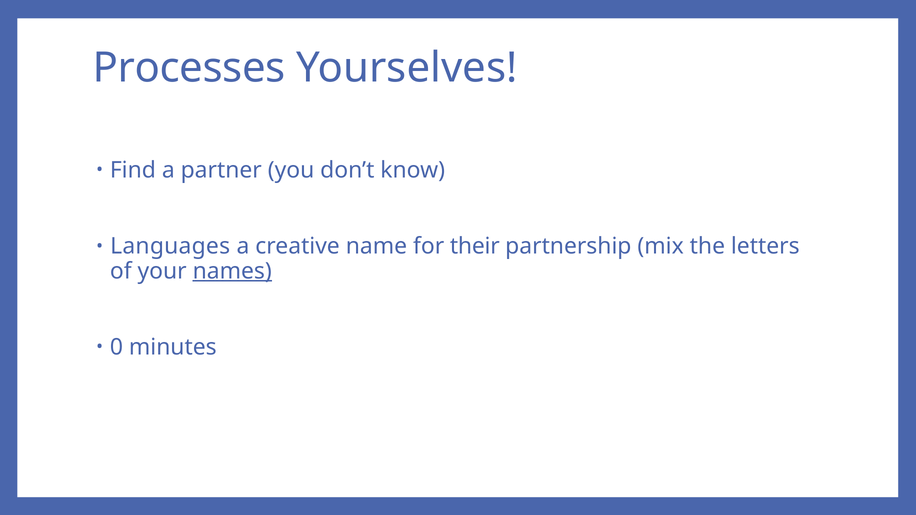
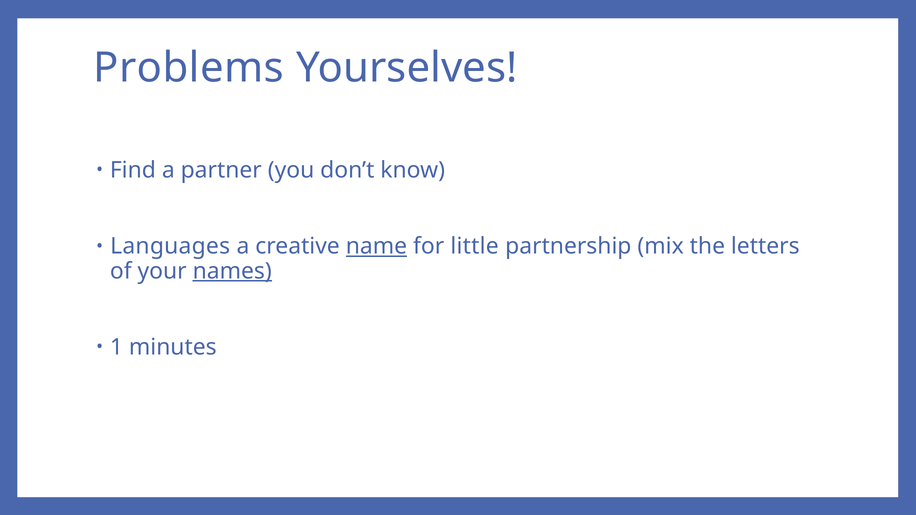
Processes: Processes -> Problems
name underline: none -> present
their: their -> little
0: 0 -> 1
